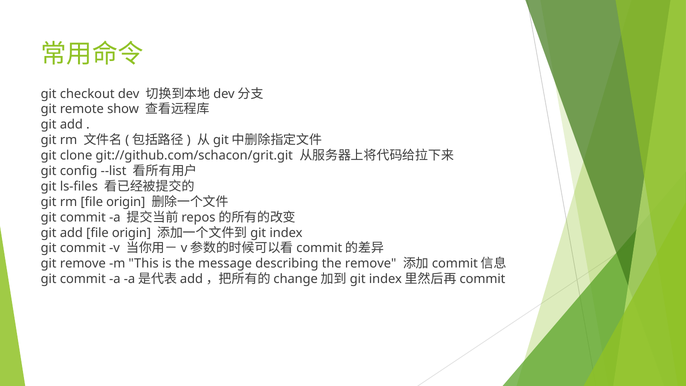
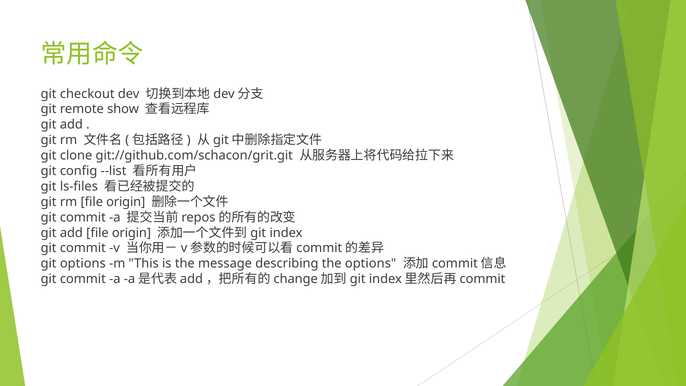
git remove: remove -> options
the remove: remove -> options
